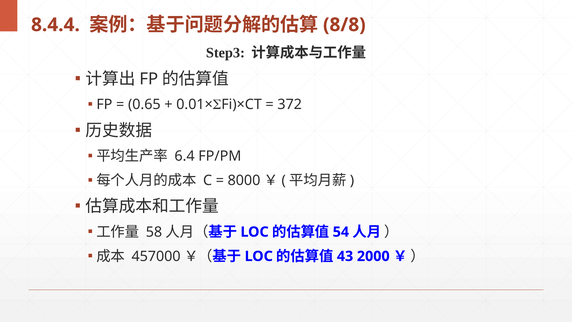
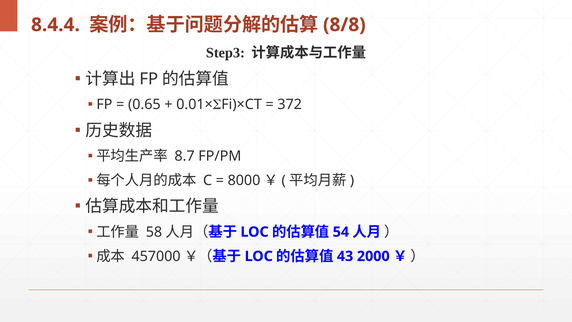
6.4: 6.4 -> 8.7
